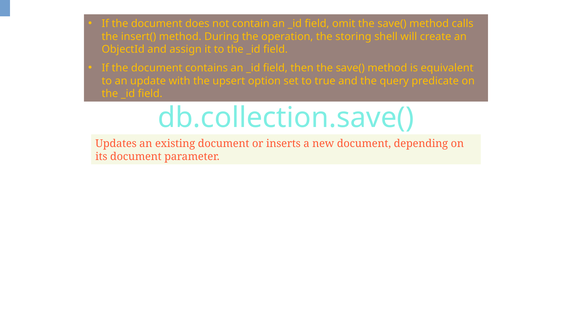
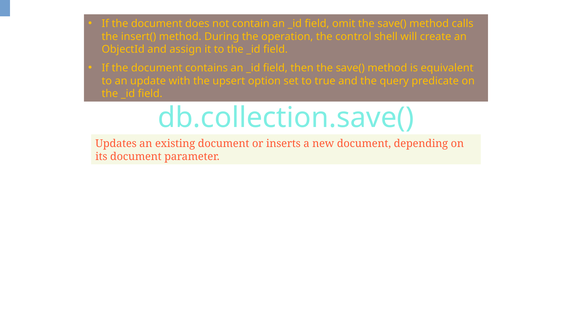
storing: storing -> control
